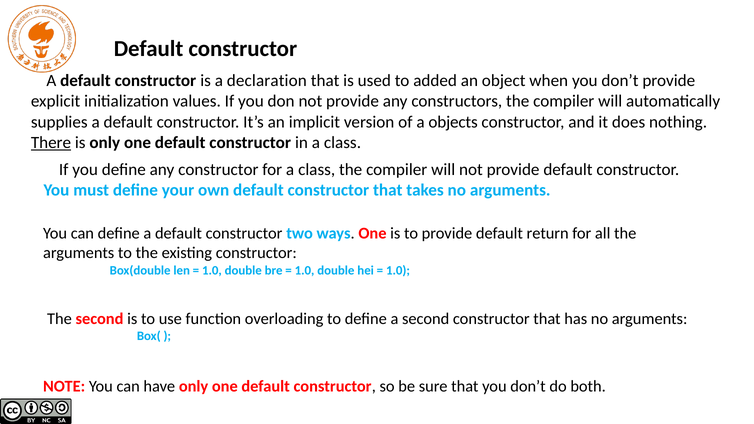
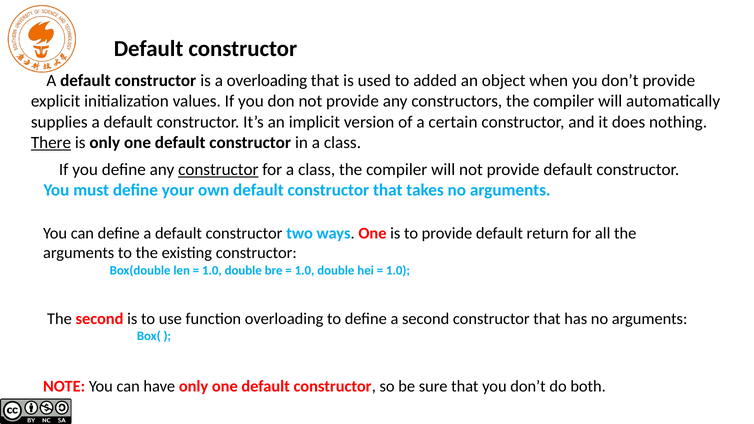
a declaration: declaration -> overloading
objects: objects -> certain
constructor at (218, 170) underline: none -> present
